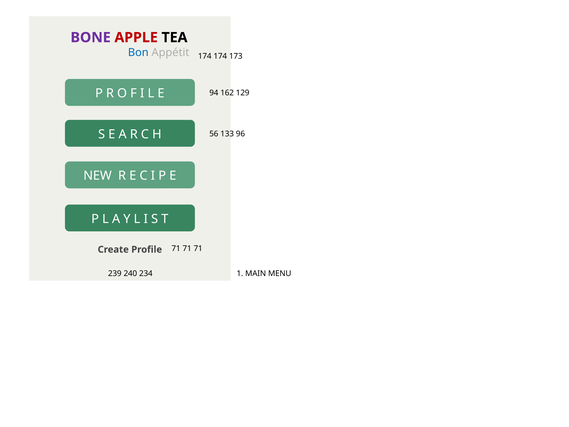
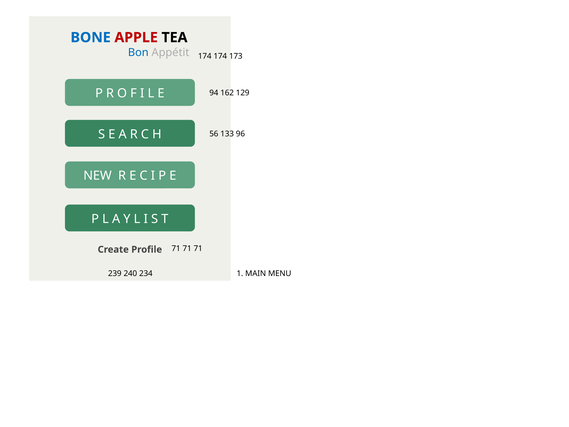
BONE colour: purple -> blue
